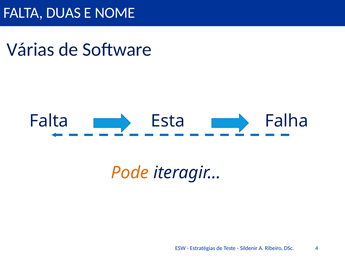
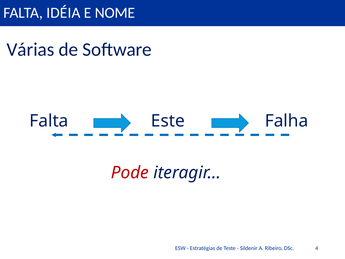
DUAS: DUAS -> IDÉIA
Esta: Esta -> Este
Pode colour: orange -> red
